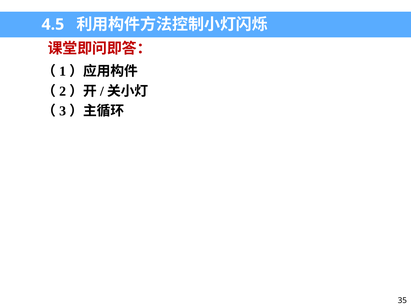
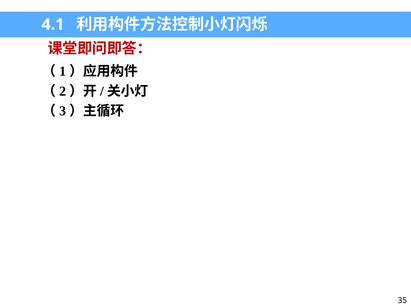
4.5: 4.5 -> 4.1
